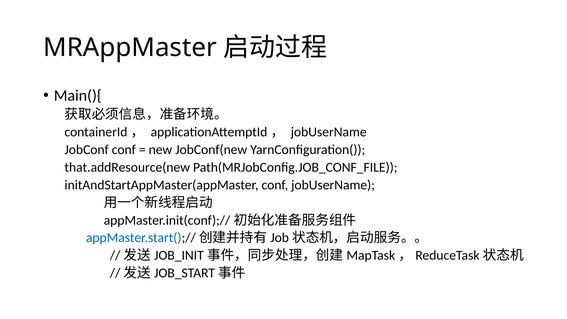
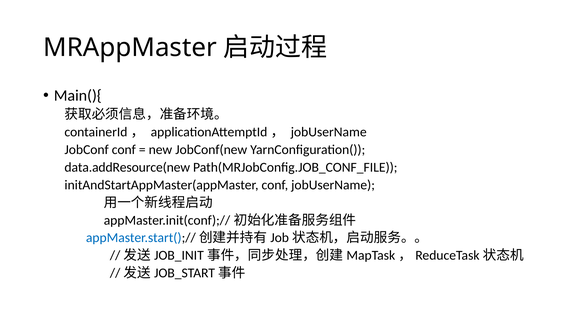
that.addResource(new: that.addResource(new -> data.addResource(new
